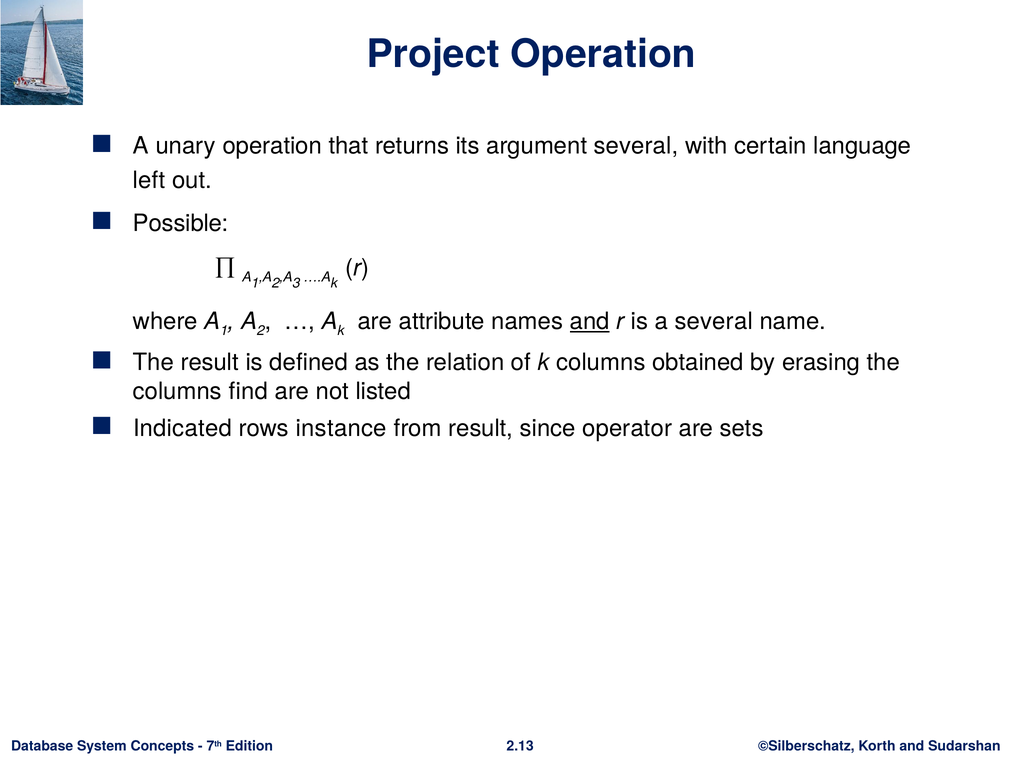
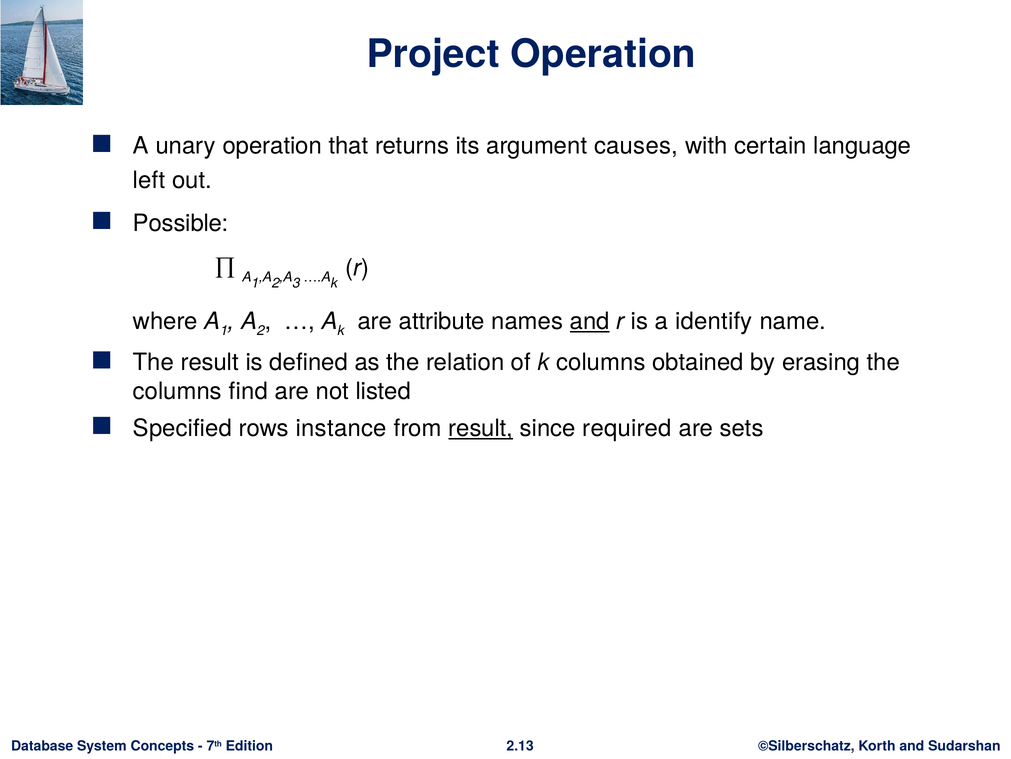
argument several: several -> causes
a several: several -> identify
Indicated: Indicated -> Specified
result at (481, 428) underline: none -> present
operator: operator -> required
